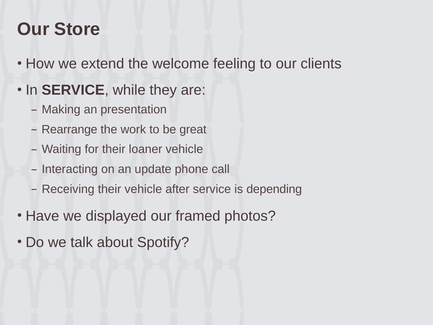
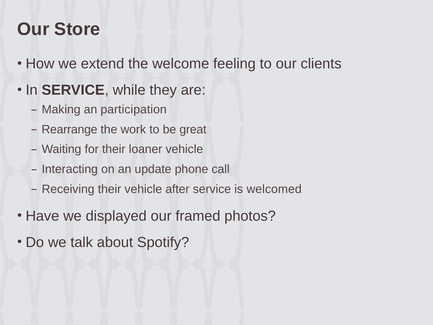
presentation: presentation -> participation
depending: depending -> welcomed
